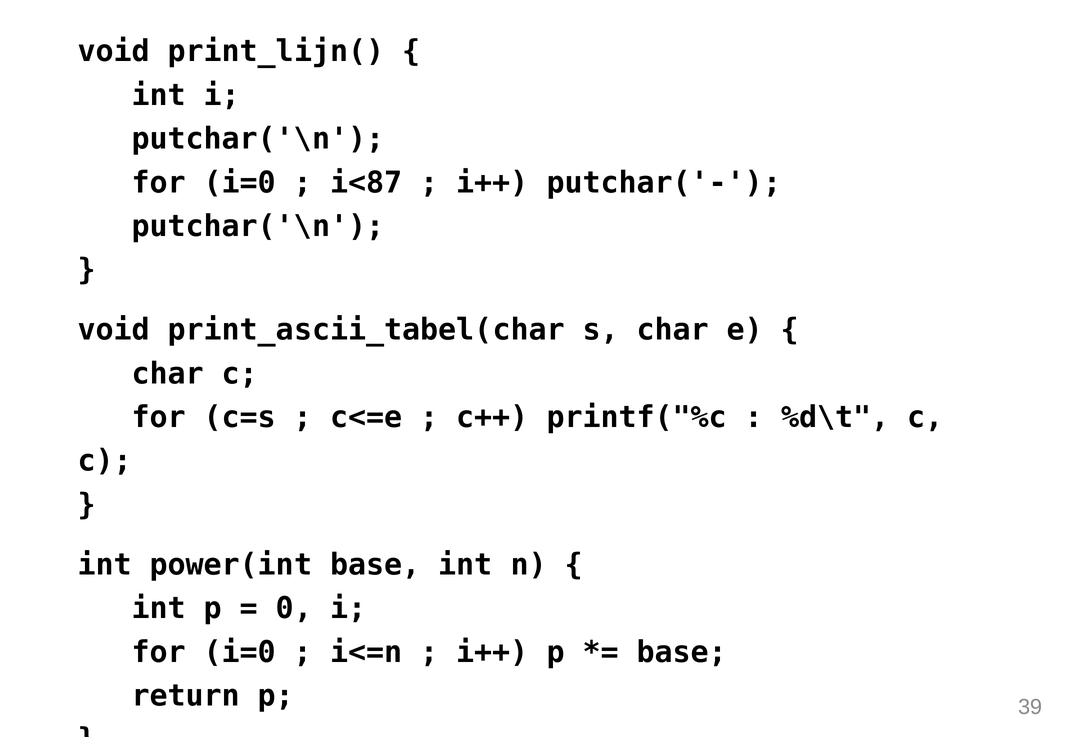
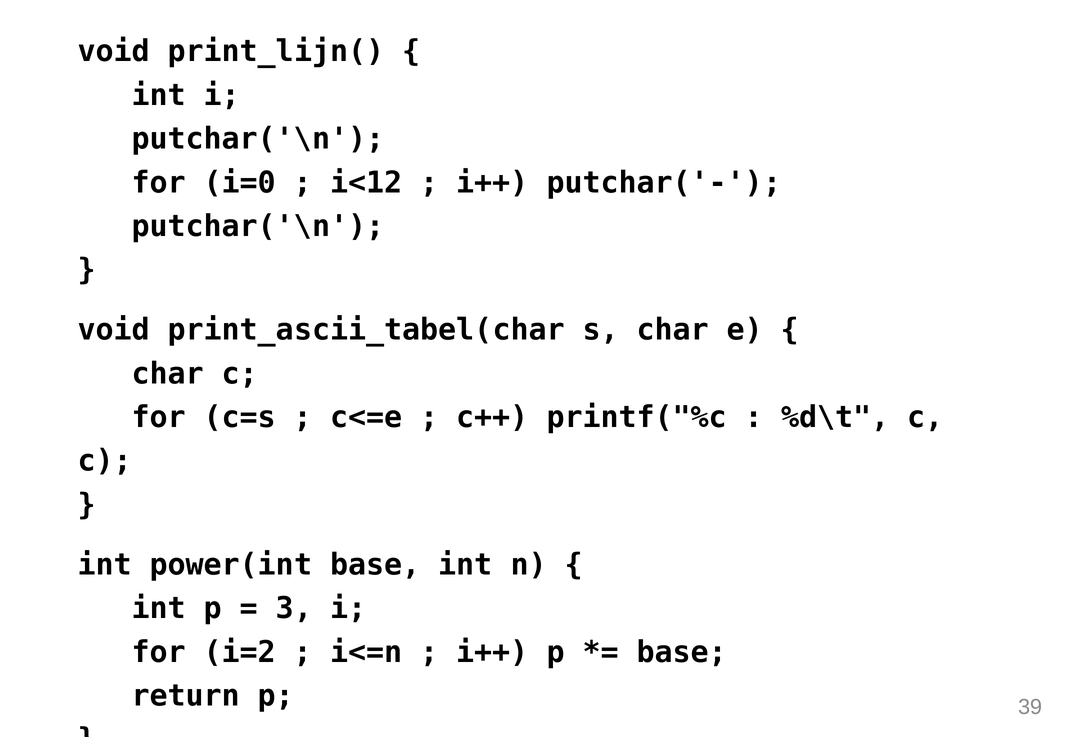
i<87: i<87 -> i<12
0: 0 -> 3
i=0 at (240, 652): i=0 -> i=2
